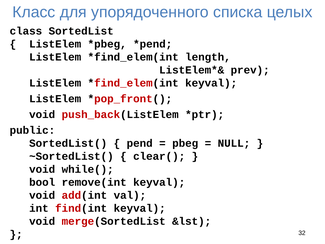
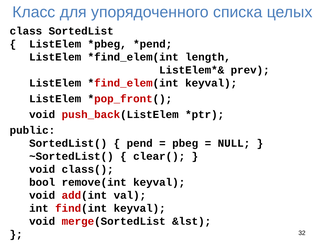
while(: while( -> class(
